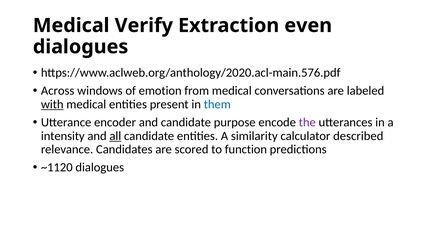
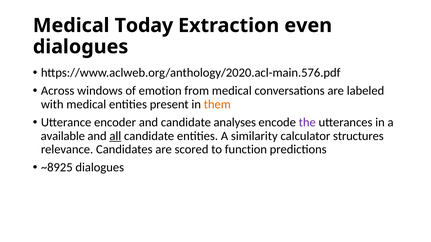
Verify: Verify -> Today
with underline: present -> none
them colour: blue -> orange
purpose: purpose -> analyses
intensity: intensity -> available
described: described -> structures
~1120: ~1120 -> ~8925
